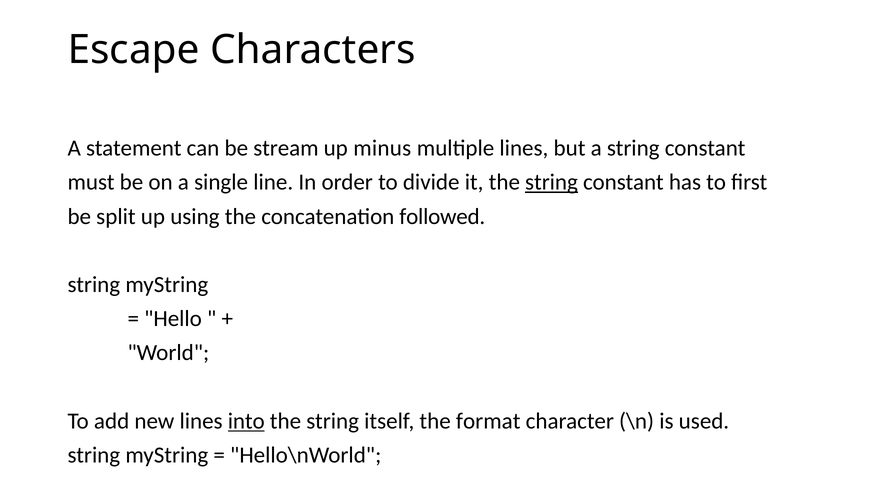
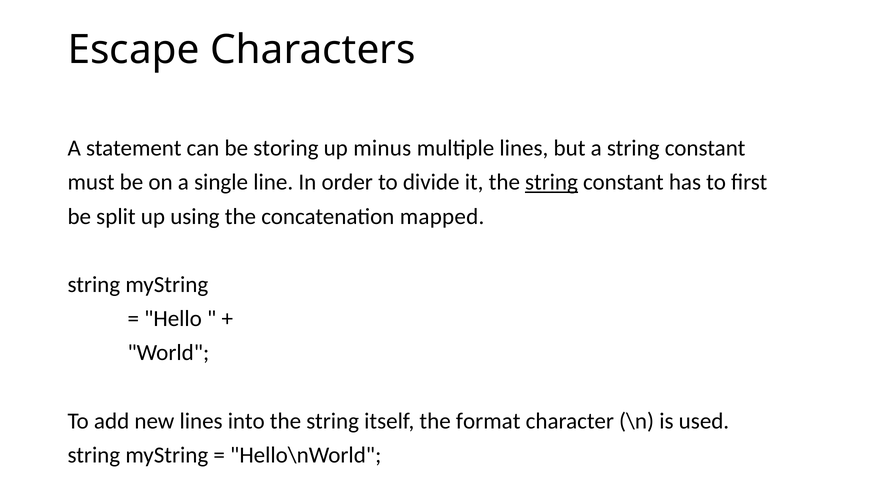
stream: stream -> storing
followed: followed -> mapped
into underline: present -> none
